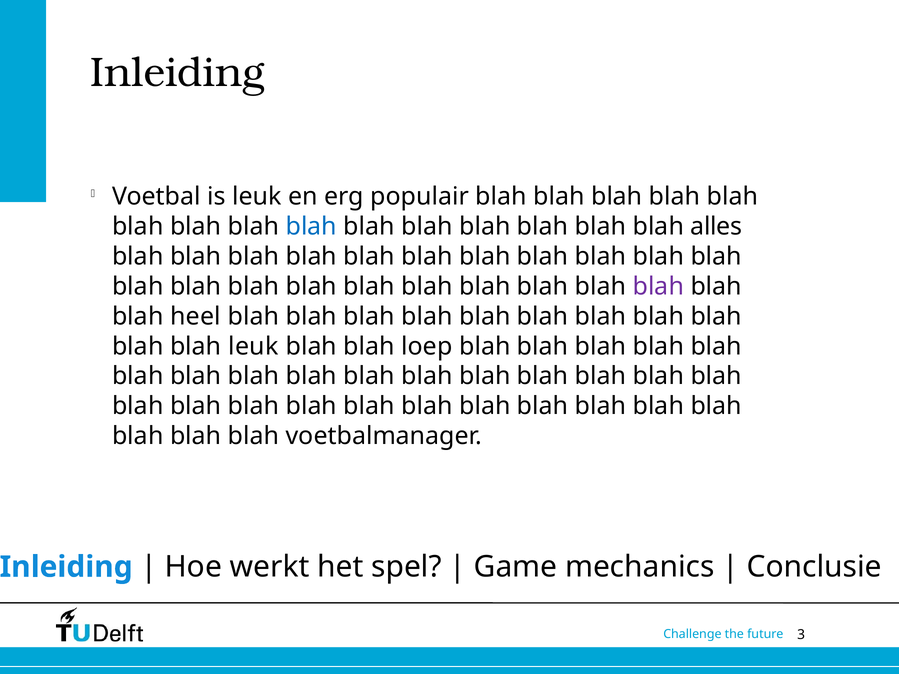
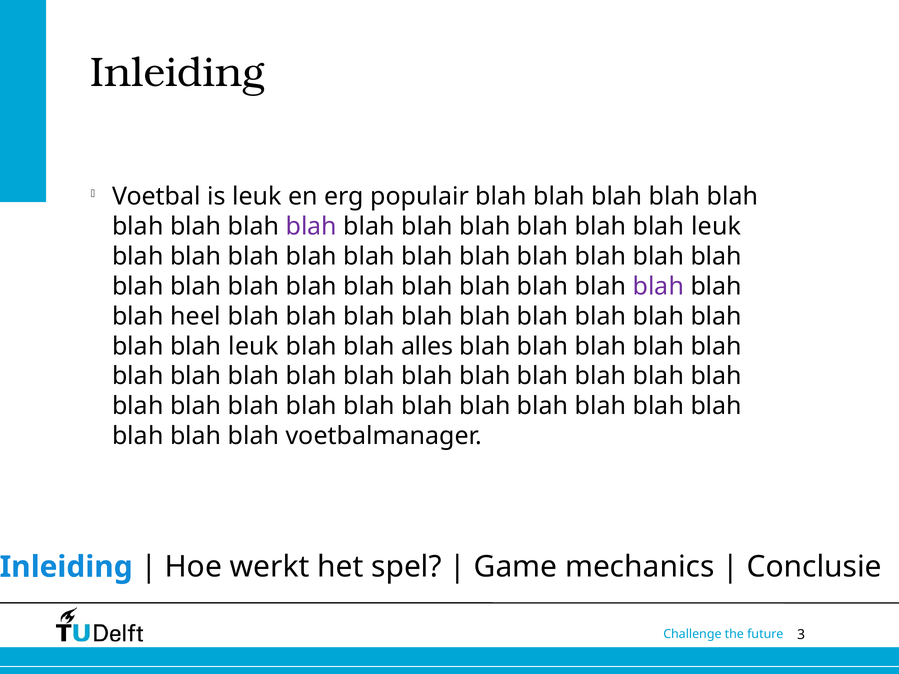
blah at (311, 226) colour: blue -> purple
alles at (716, 226): alles -> leuk
loep: loep -> alles
